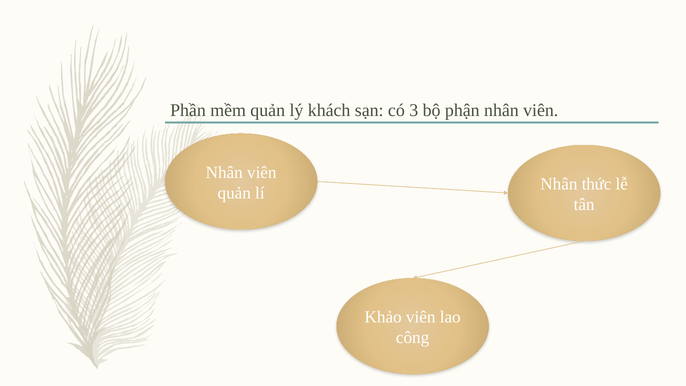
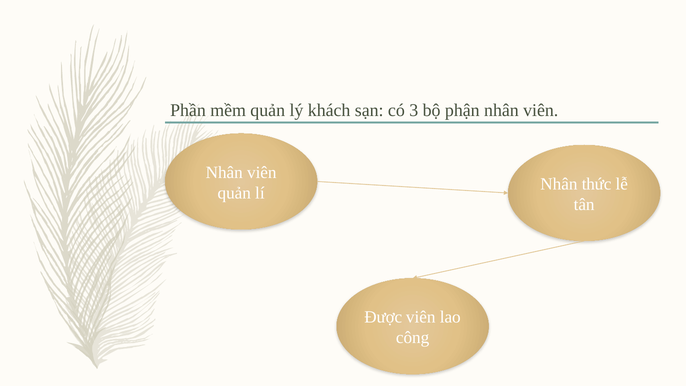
Khảo: Khảo -> Được
